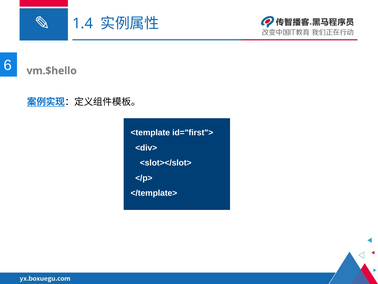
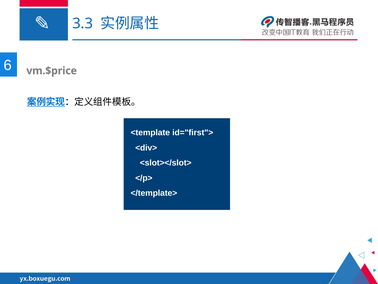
1.4: 1.4 -> 3.3
vm.$hello: vm.$hello -> vm.$price
